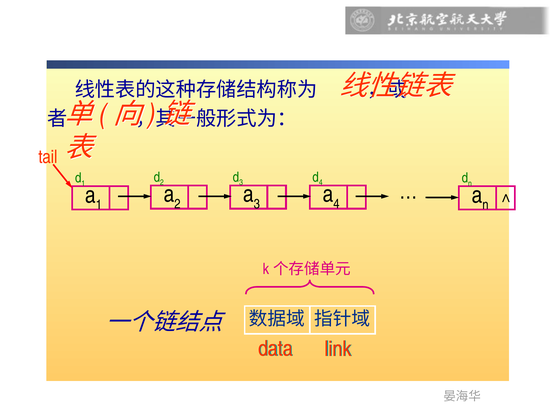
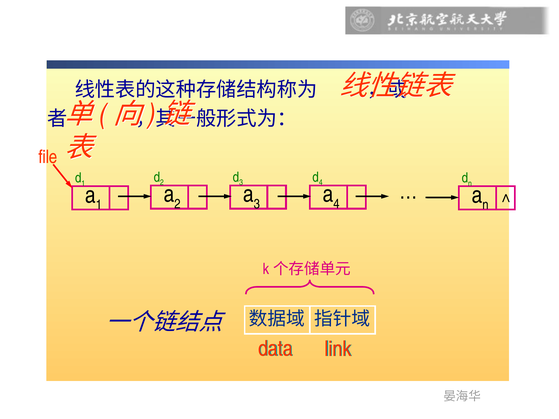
tail: tail -> file
